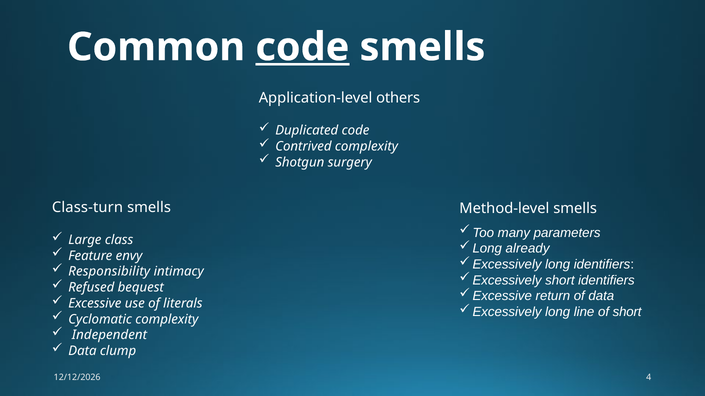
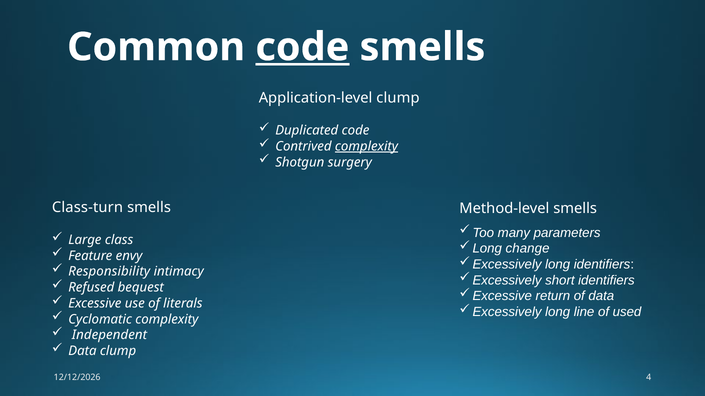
Application-level others: others -> clump
complexity at (366, 147) underline: none -> present
already: already -> change
of short: short -> used
